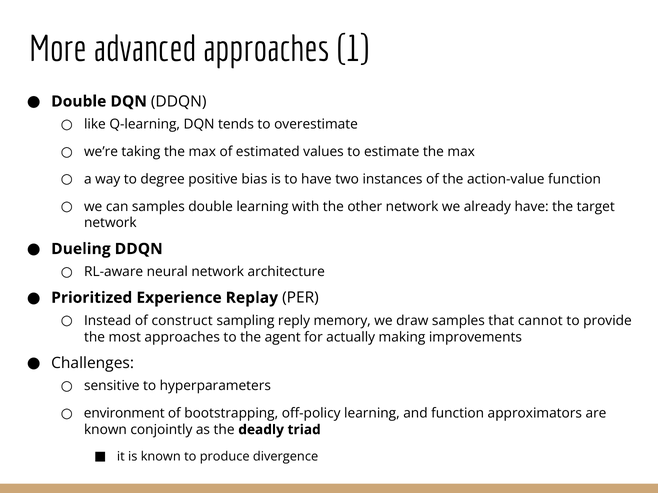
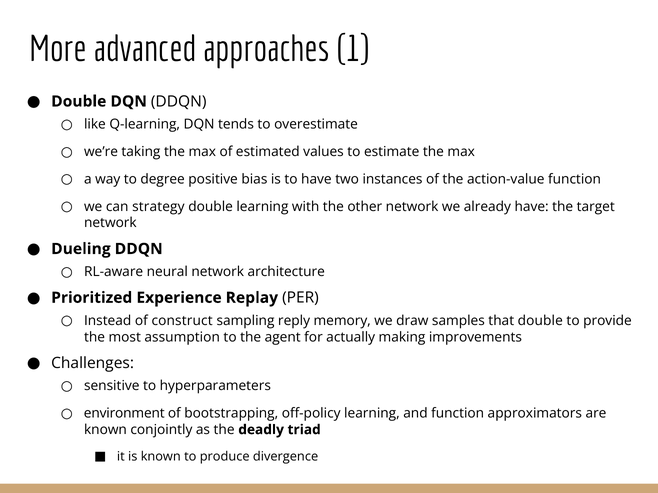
can samples: samples -> strategy
that cannot: cannot -> double
most approaches: approaches -> assumption
